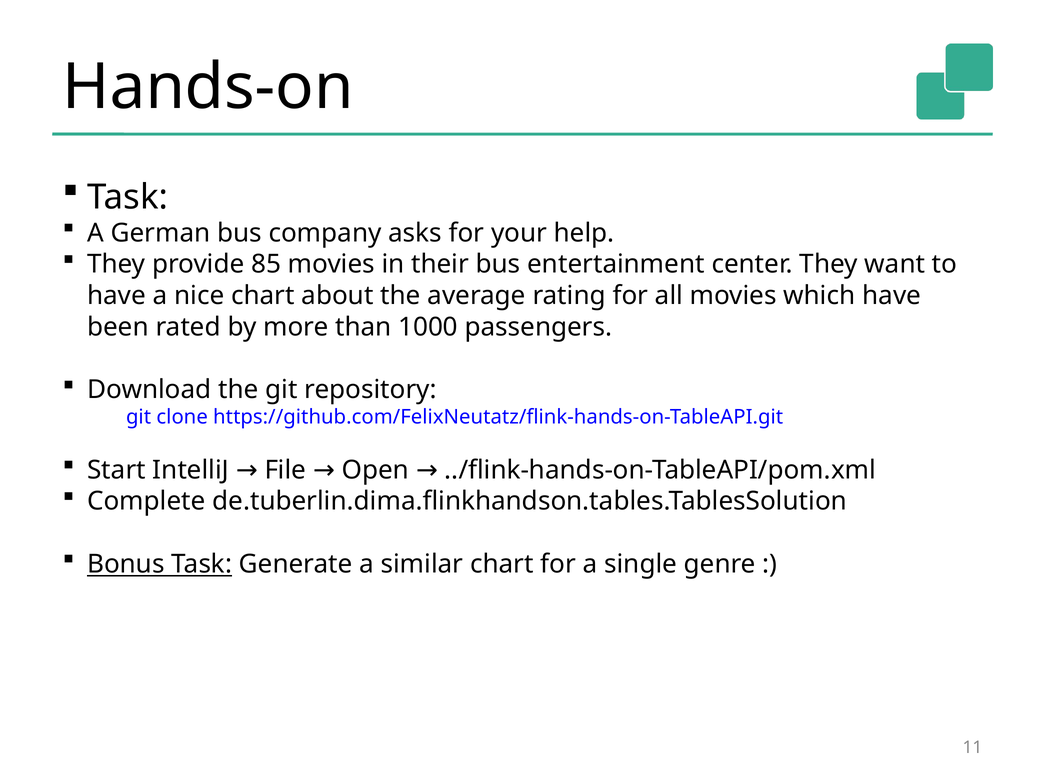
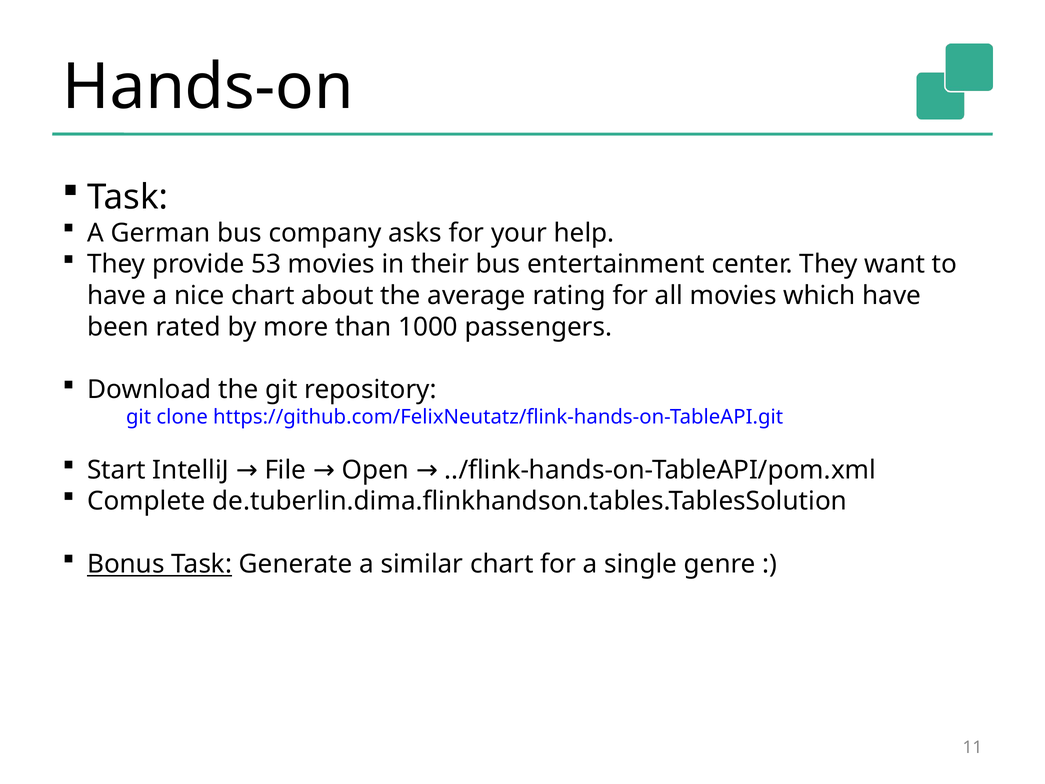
85: 85 -> 53
